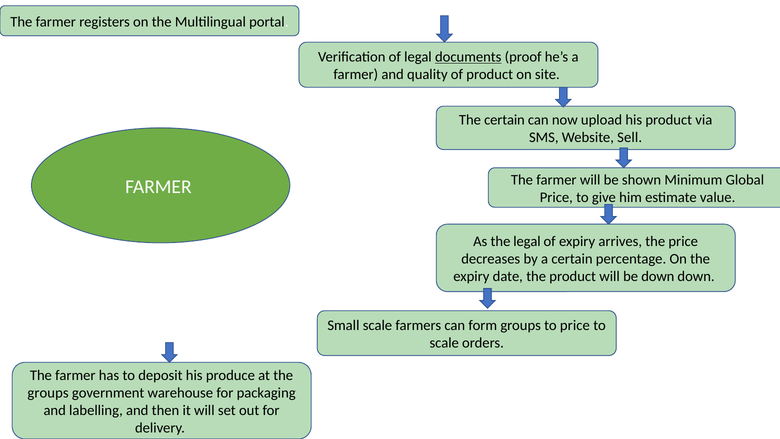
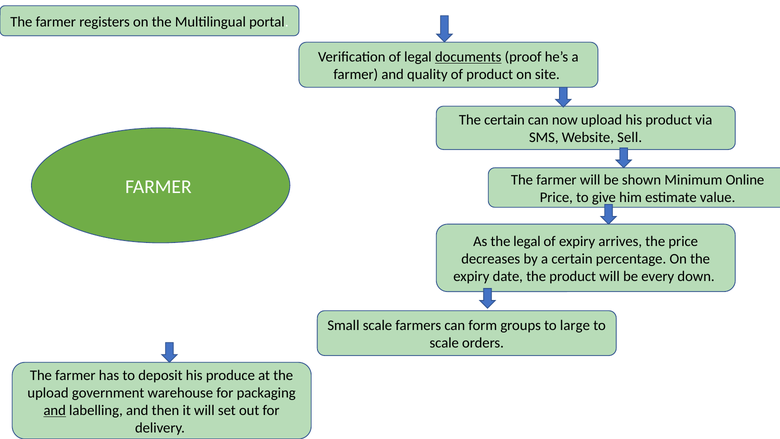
Global: Global -> Online
be down: down -> every
to price: price -> large
groups at (48, 393): groups -> upload
and at (55, 410) underline: none -> present
